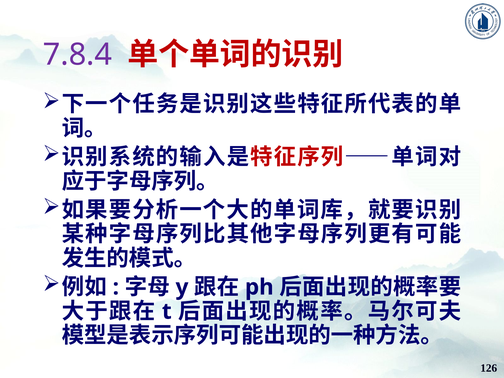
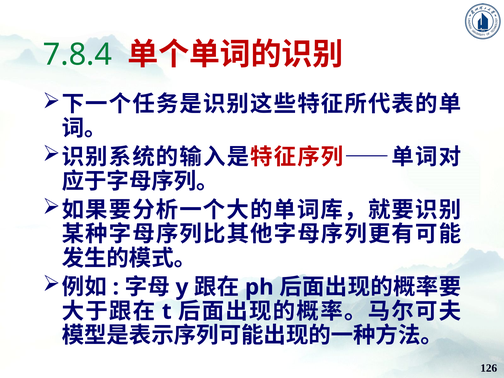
7.8.4 colour: purple -> green
